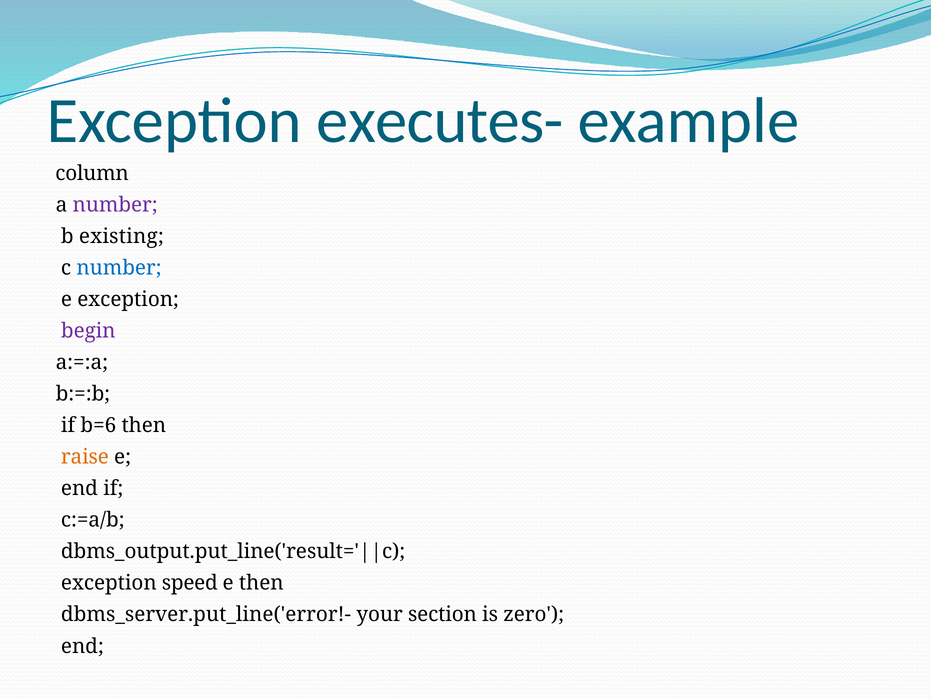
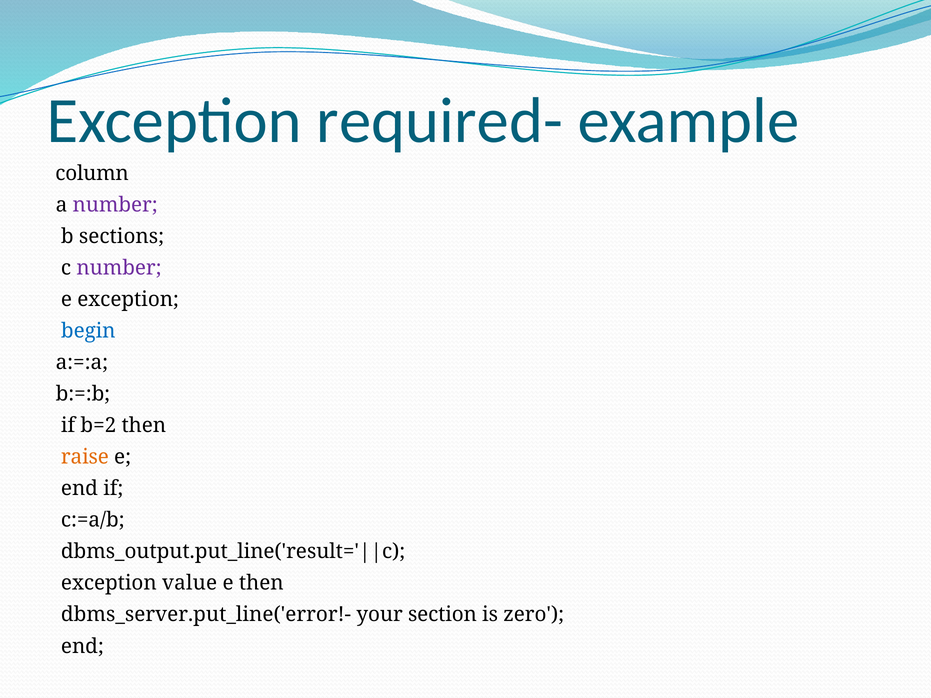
executes-: executes- -> required-
existing: existing -> sections
number at (119, 268) colour: blue -> purple
begin colour: purple -> blue
b=6: b=6 -> b=2
speed: speed -> value
